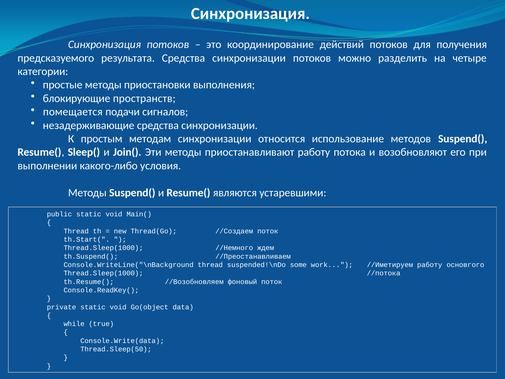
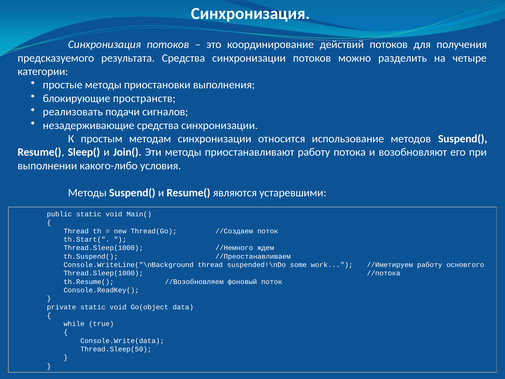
помещается: помещается -> реализовать
